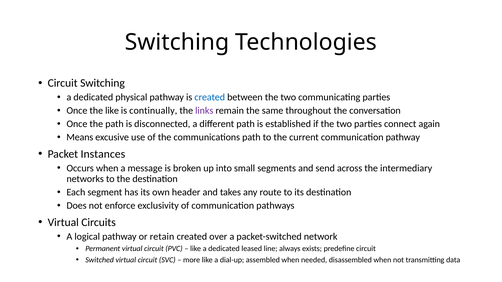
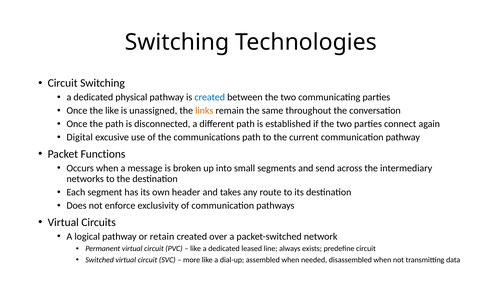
continually: continually -> unassigned
links colour: purple -> orange
Means: Means -> Digital
Instances: Instances -> Functions
